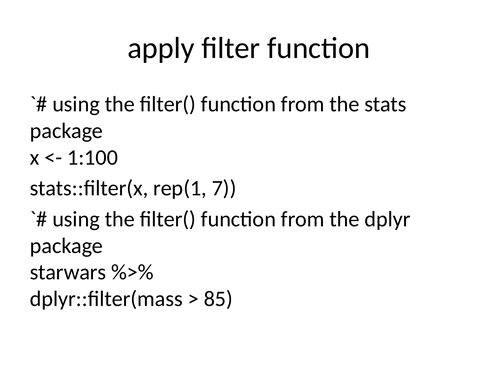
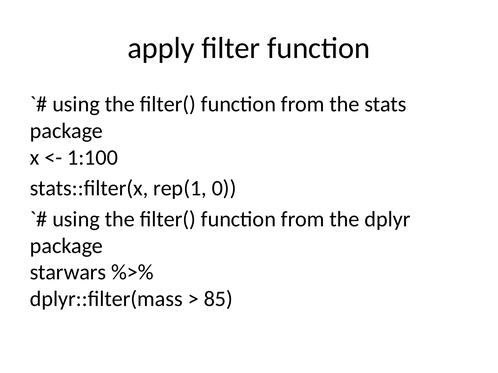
7: 7 -> 0
